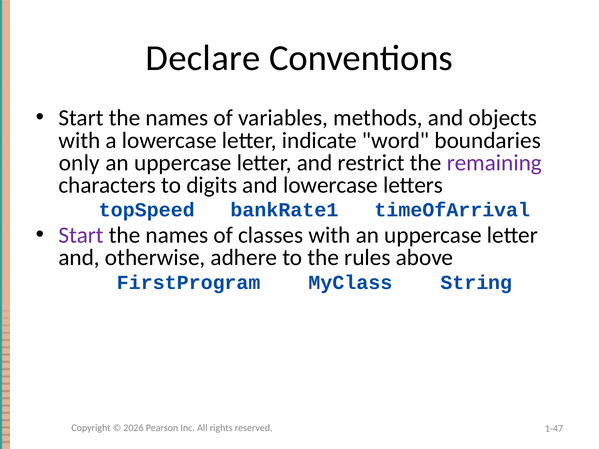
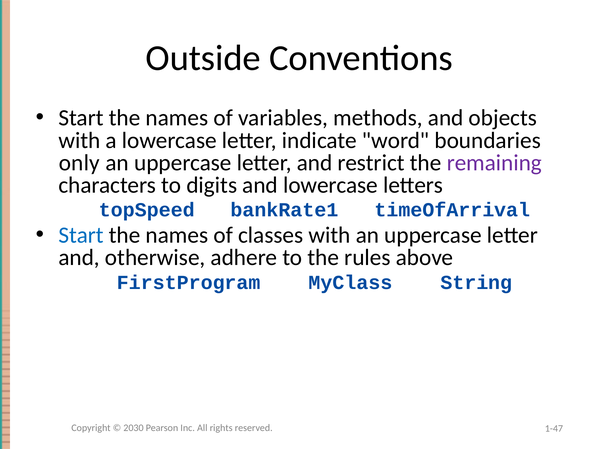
Declare: Declare -> Outside
Start at (81, 235) colour: purple -> blue
2026: 2026 -> 2030
